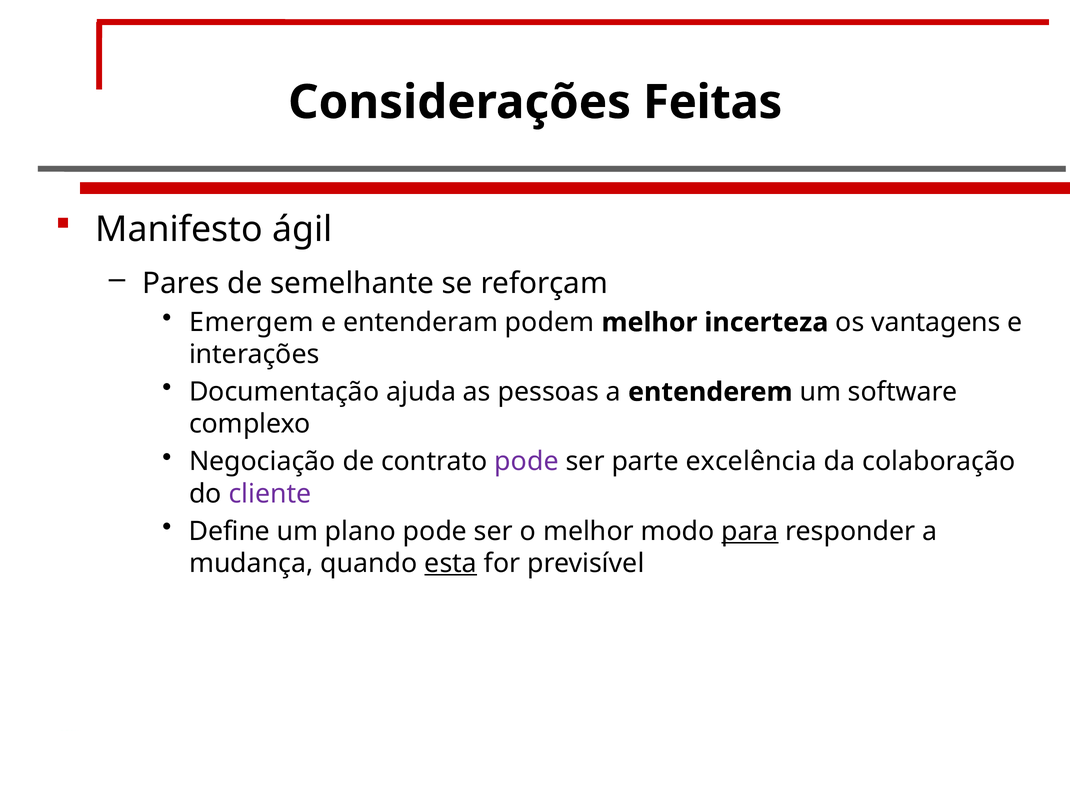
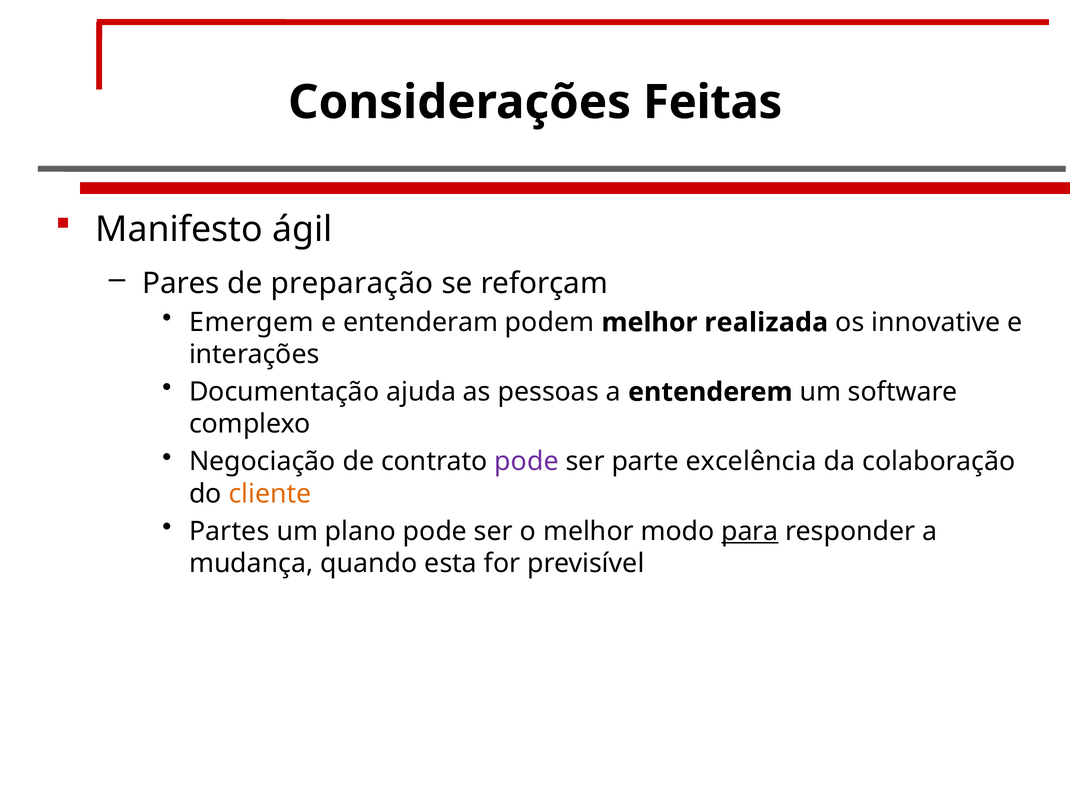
semelhante: semelhante -> preparação
incerteza: incerteza -> realizada
vantagens: vantagens -> innovative
cliente colour: purple -> orange
Define: Define -> Partes
esta underline: present -> none
